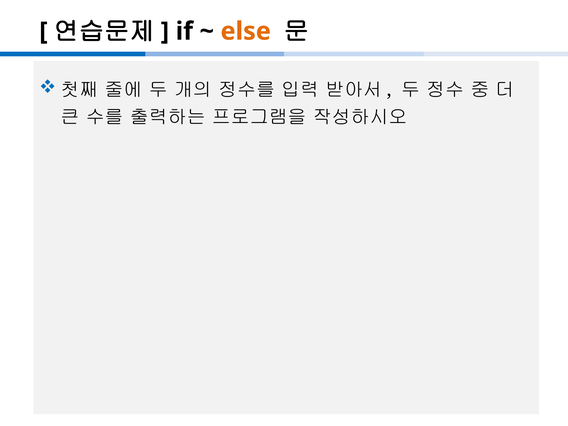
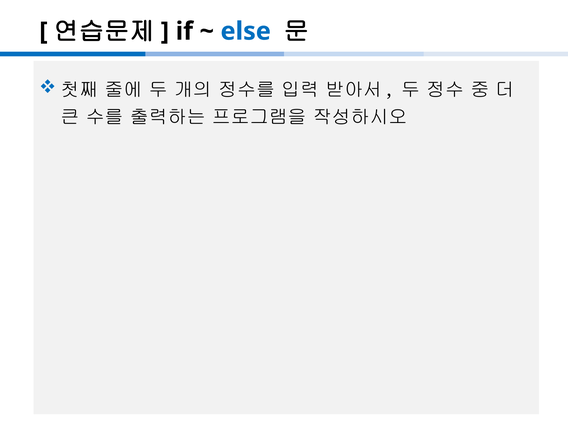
else colour: orange -> blue
